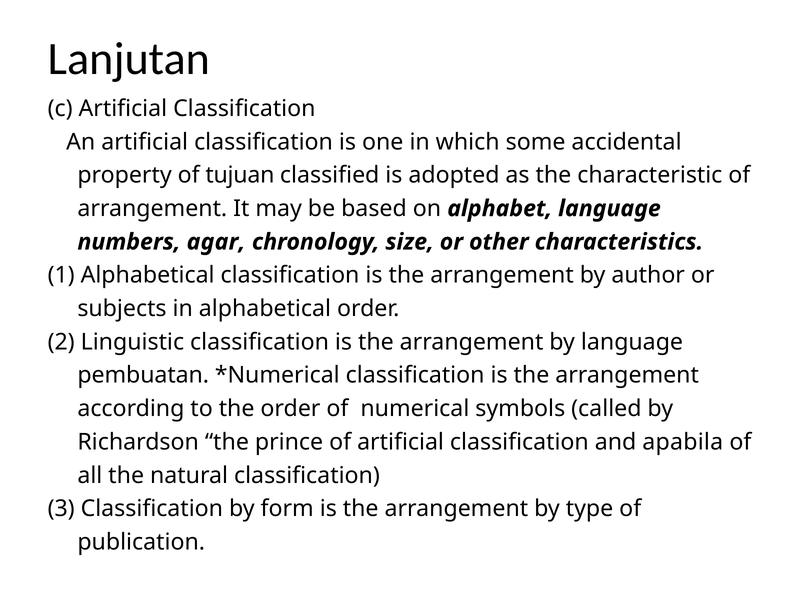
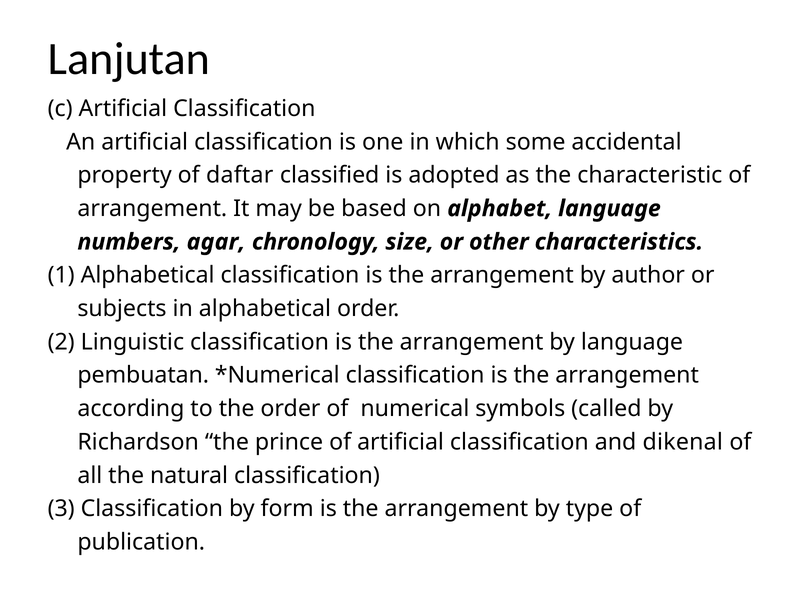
tujuan: tujuan -> daftar
apabila: apabila -> dikenal
